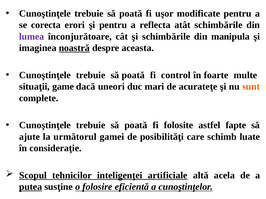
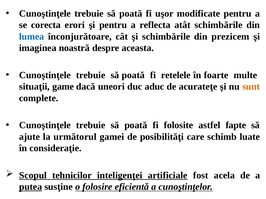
lumea colour: purple -> blue
manipula: manipula -> prezicem
noastră underline: present -> none
control: control -> retelele
mari: mari -> aduc
altă: altă -> fost
